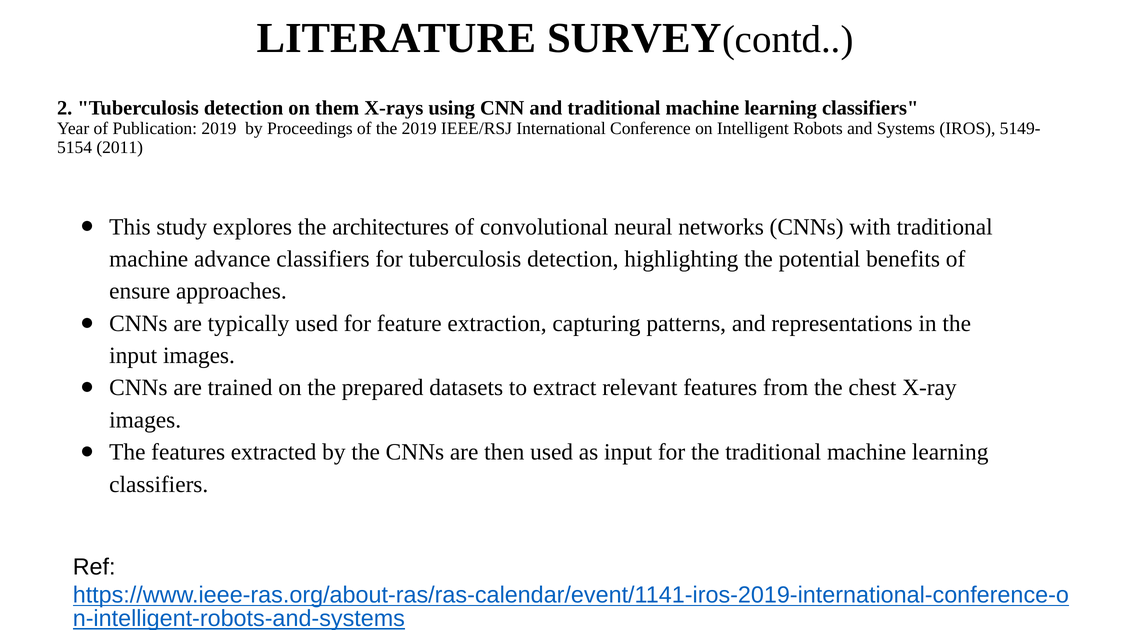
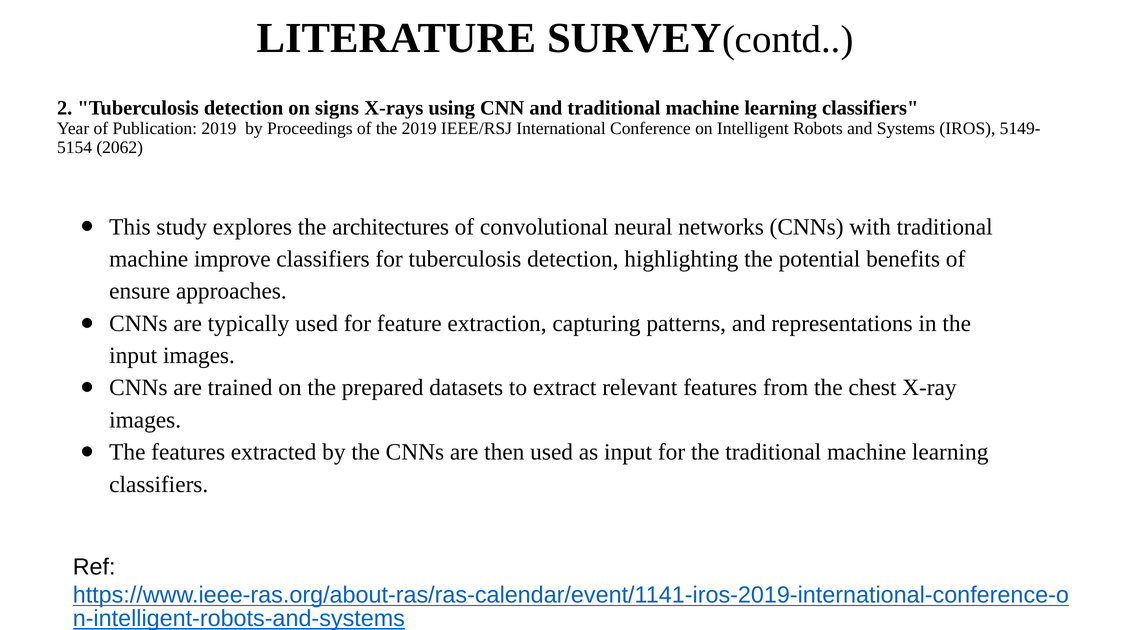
them: them -> signs
2011: 2011 -> 2062
advance: advance -> improve
